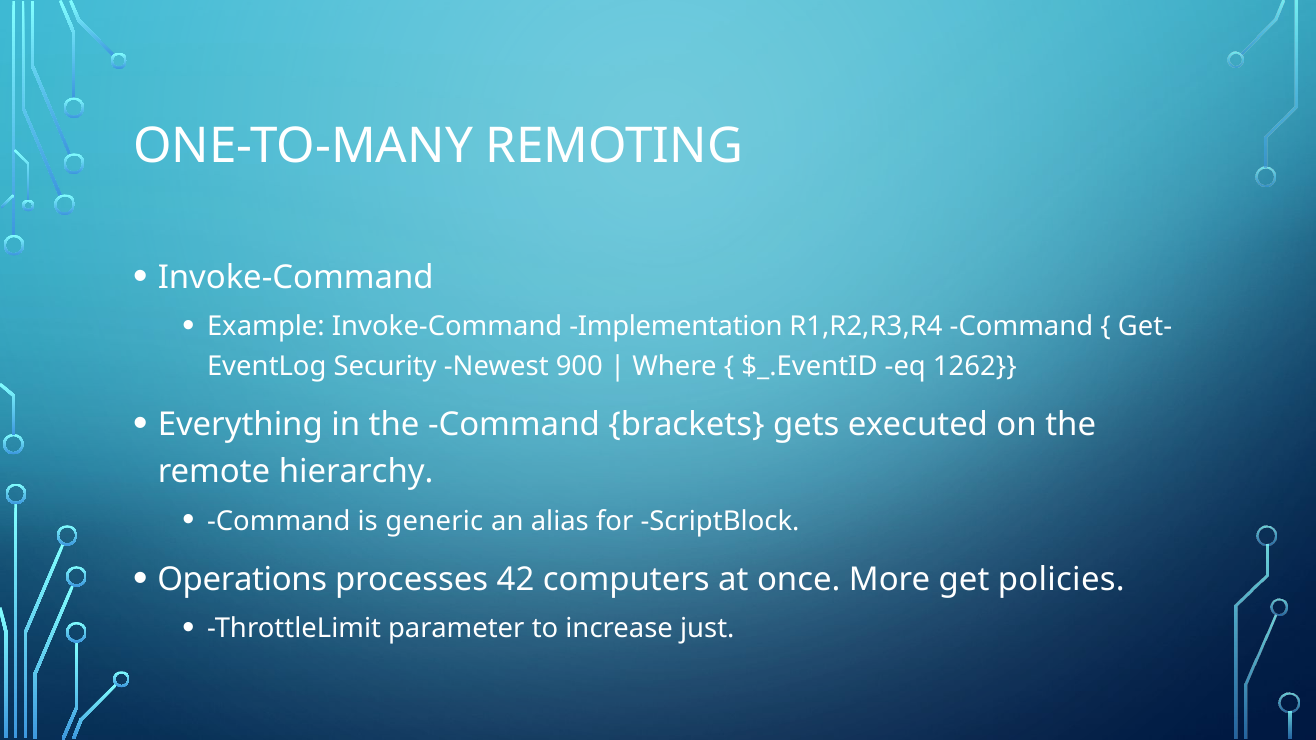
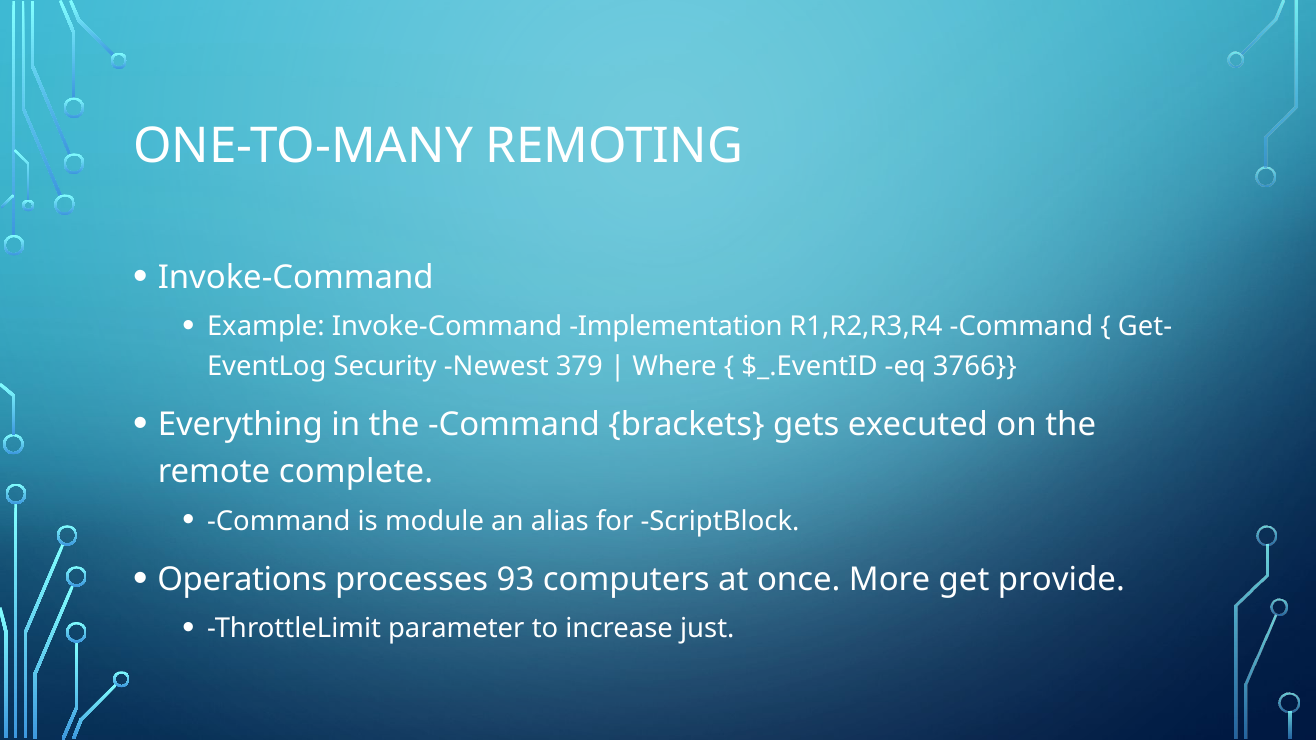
900: 900 -> 379
1262: 1262 -> 3766
hierarchy: hierarchy -> complete
generic: generic -> module
42: 42 -> 93
policies: policies -> provide
